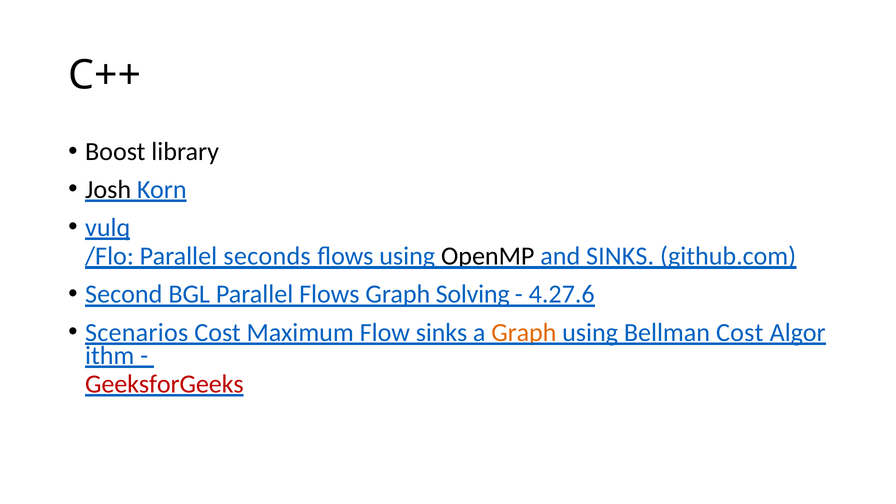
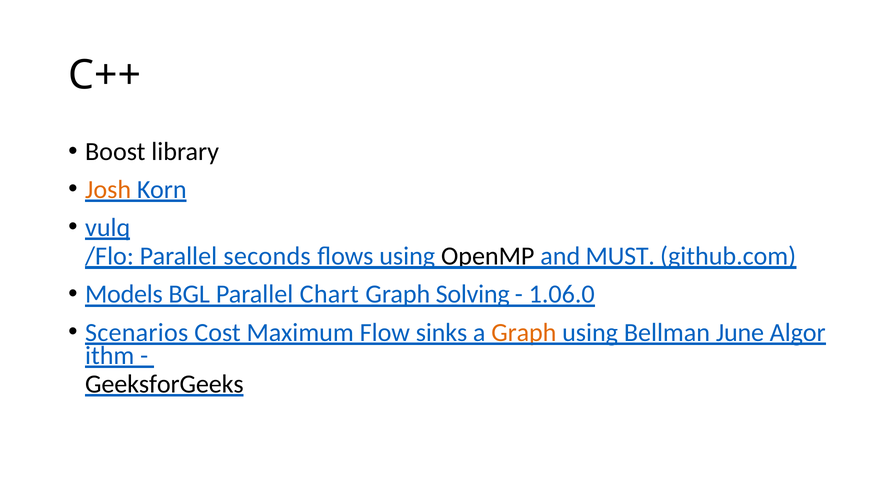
Josh colour: black -> orange
and SINKS: SINKS -> MUST
Second: Second -> Models
Parallel Flows: Flows -> Chart
4.27.6: 4.27.6 -> 1.06.0
Bellman Cost: Cost -> June
GeeksforGeeks colour: red -> black
